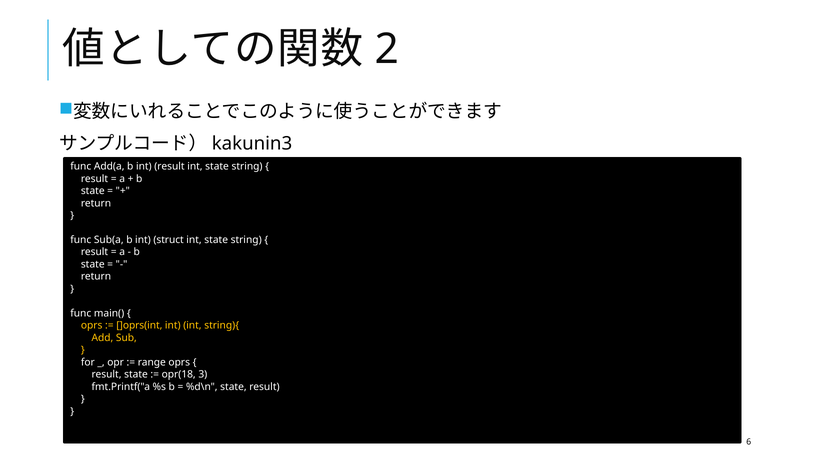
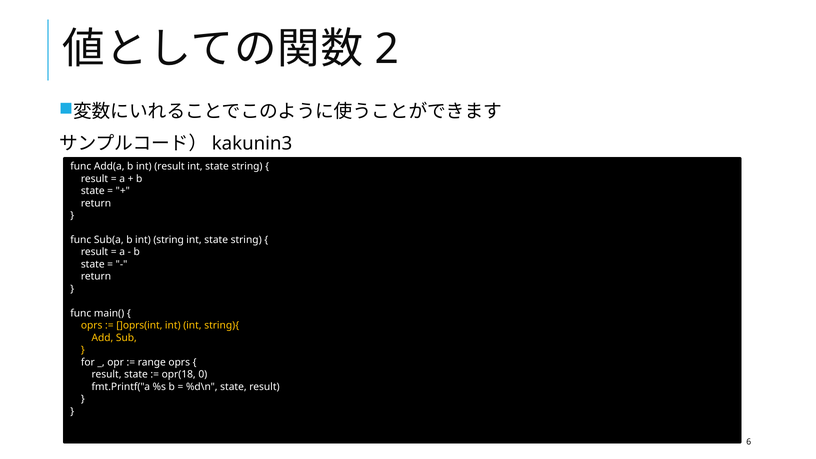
int struct: struct -> string
3: 3 -> 0
